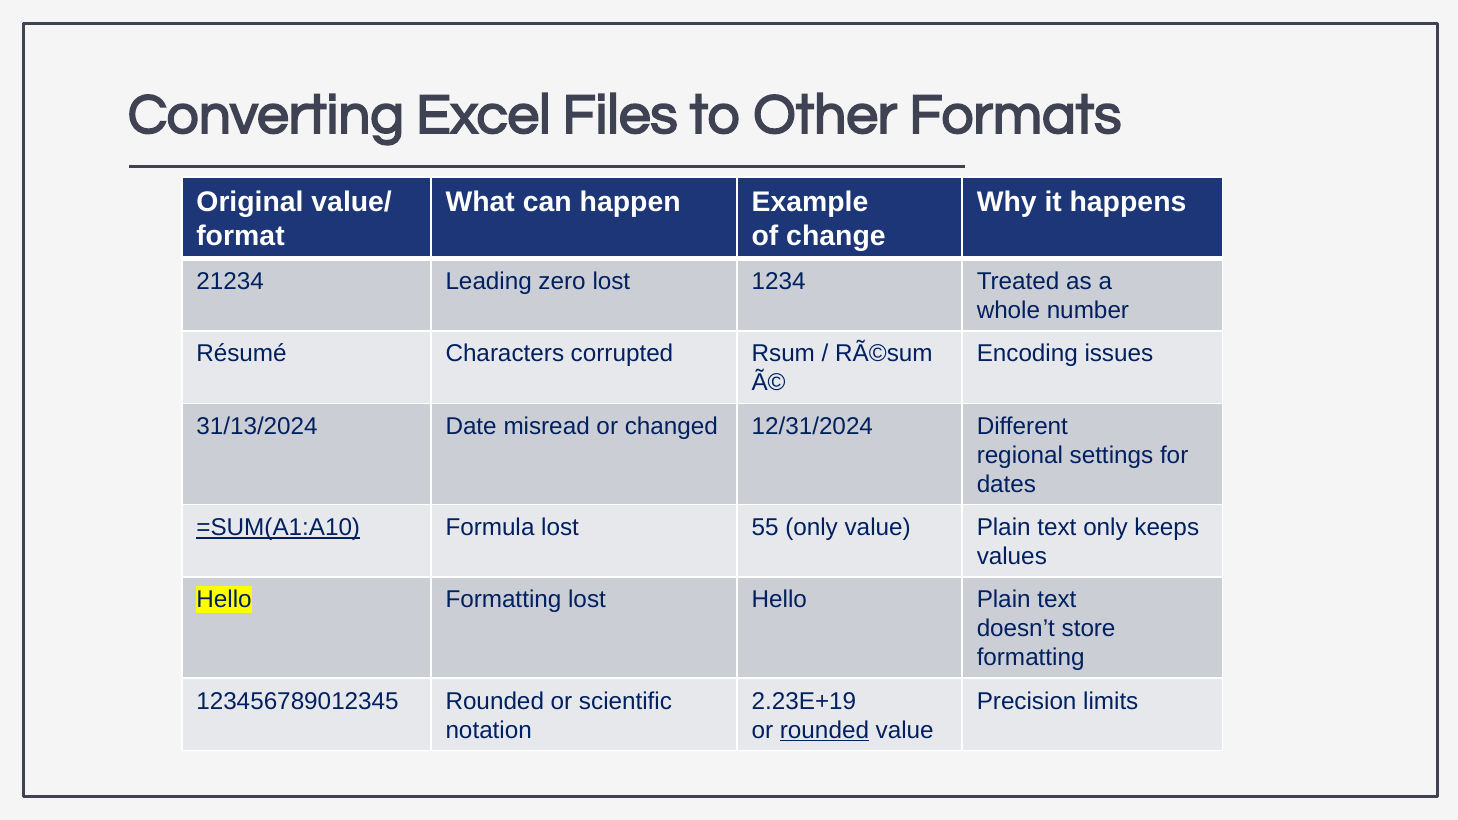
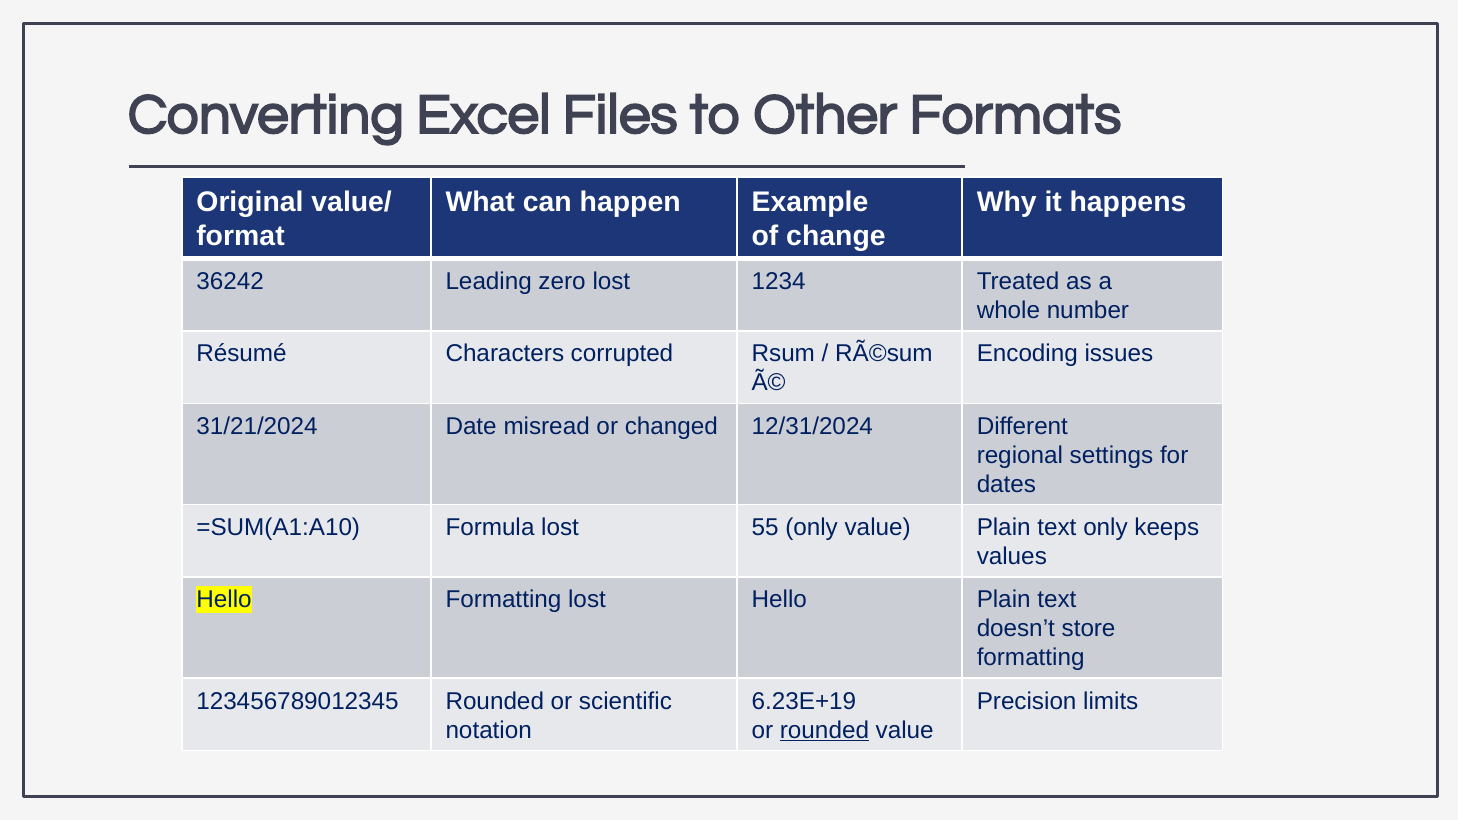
21234: 21234 -> 36242
31/13/2024: 31/13/2024 -> 31/21/2024
=SUM(A1:A10 underline: present -> none
2.23E+19: 2.23E+19 -> 6.23E+19
